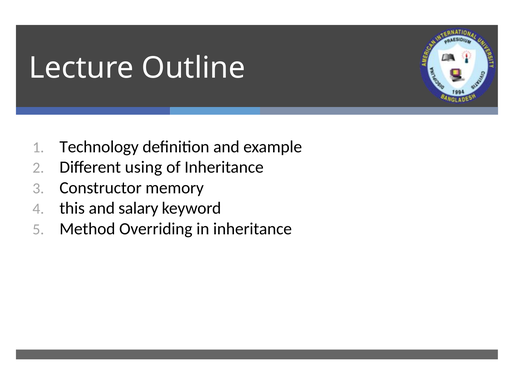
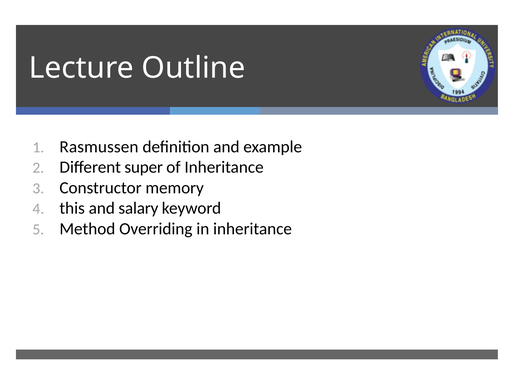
Technology: Technology -> Rasmussen
using: using -> super
